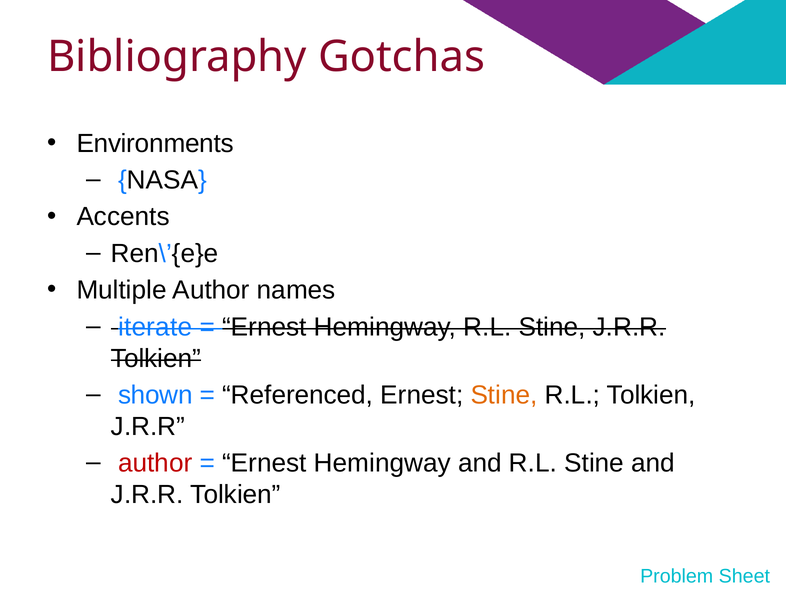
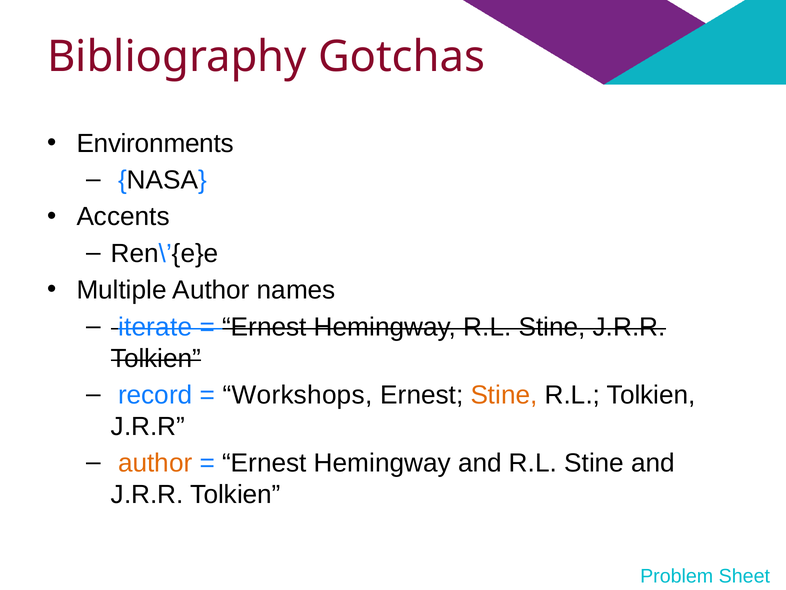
shown: shown -> record
Referenced: Referenced -> Workshops
author at (155, 463) colour: red -> orange
